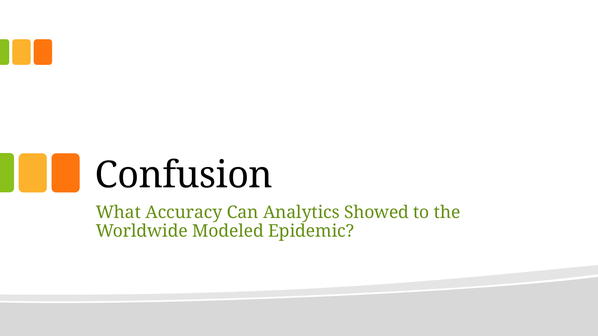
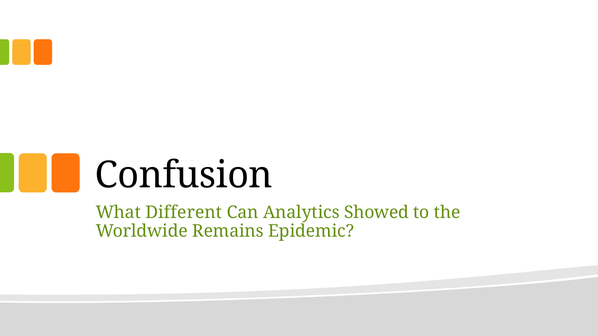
Accuracy: Accuracy -> Different
Modeled: Modeled -> Remains
